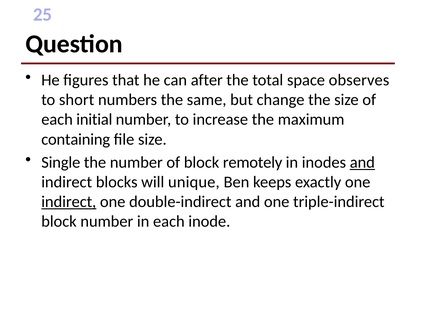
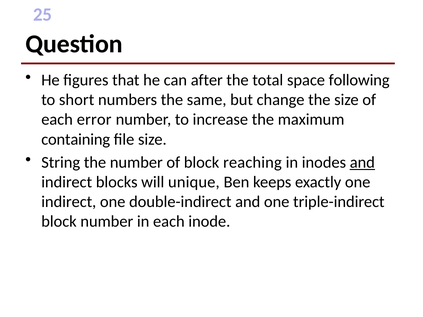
observes: observes -> following
initial: initial -> error
Single: Single -> String
remotely: remotely -> reaching
indirect at (69, 202) underline: present -> none
